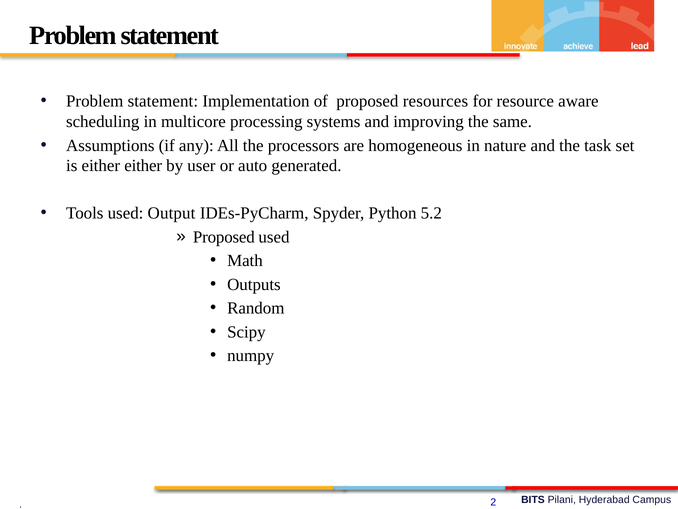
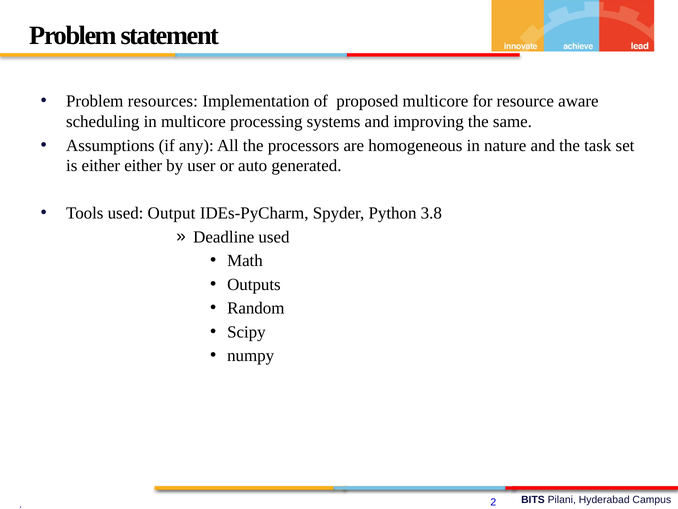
statement at (163, 101): statement -> resources
proposed resources: resources -> multicore
5.2: 5.2 -> 3.8
Proposed at (224, 237): Proposed -> Deadline
